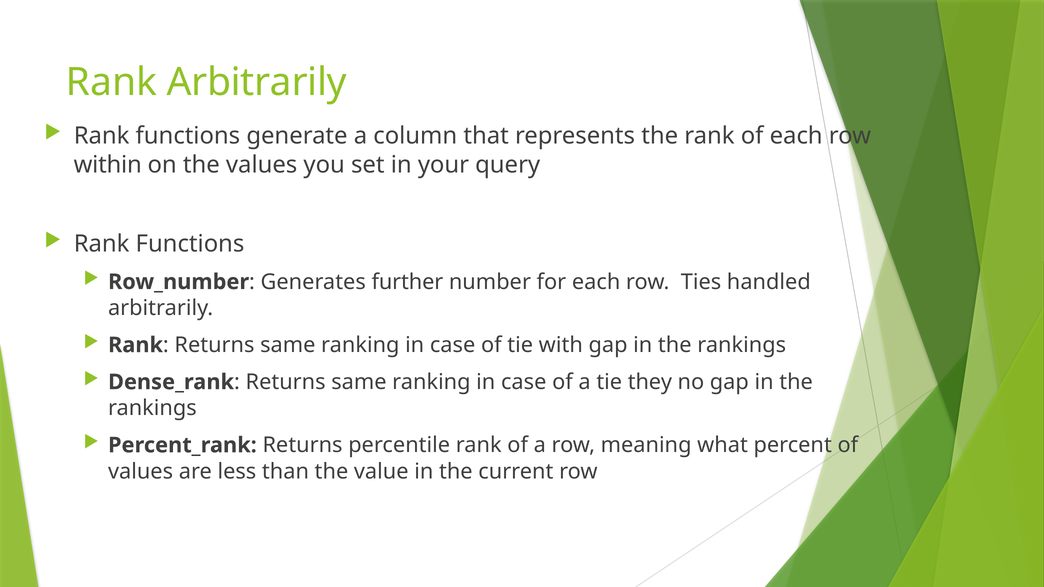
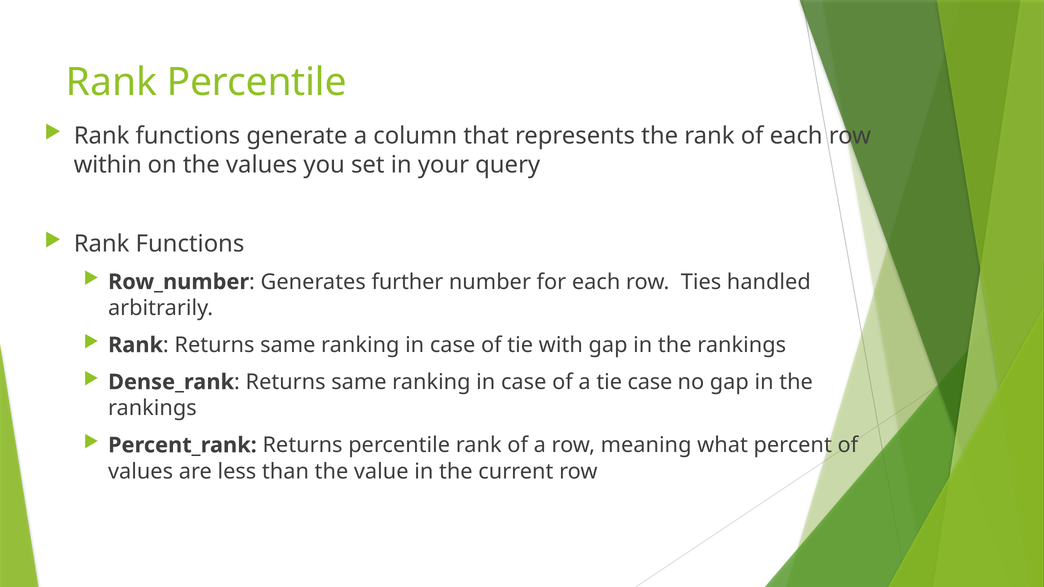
Rank Arbitrarily: Arbitrarily -> Percentile
tie they: they -> case
